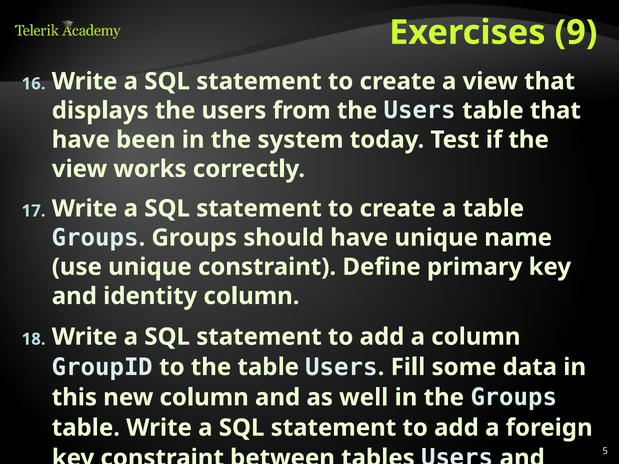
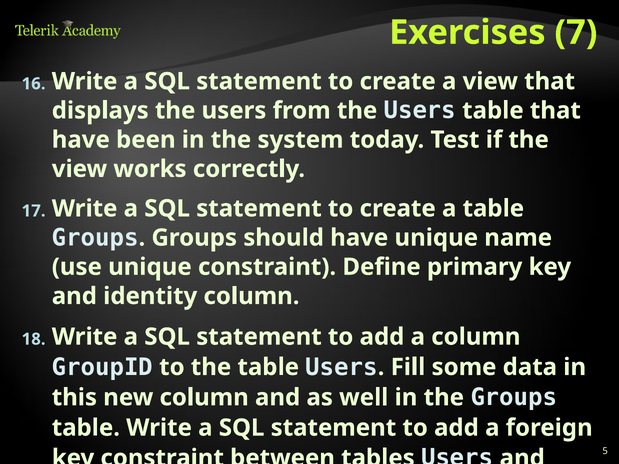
9: 9 -> 7
